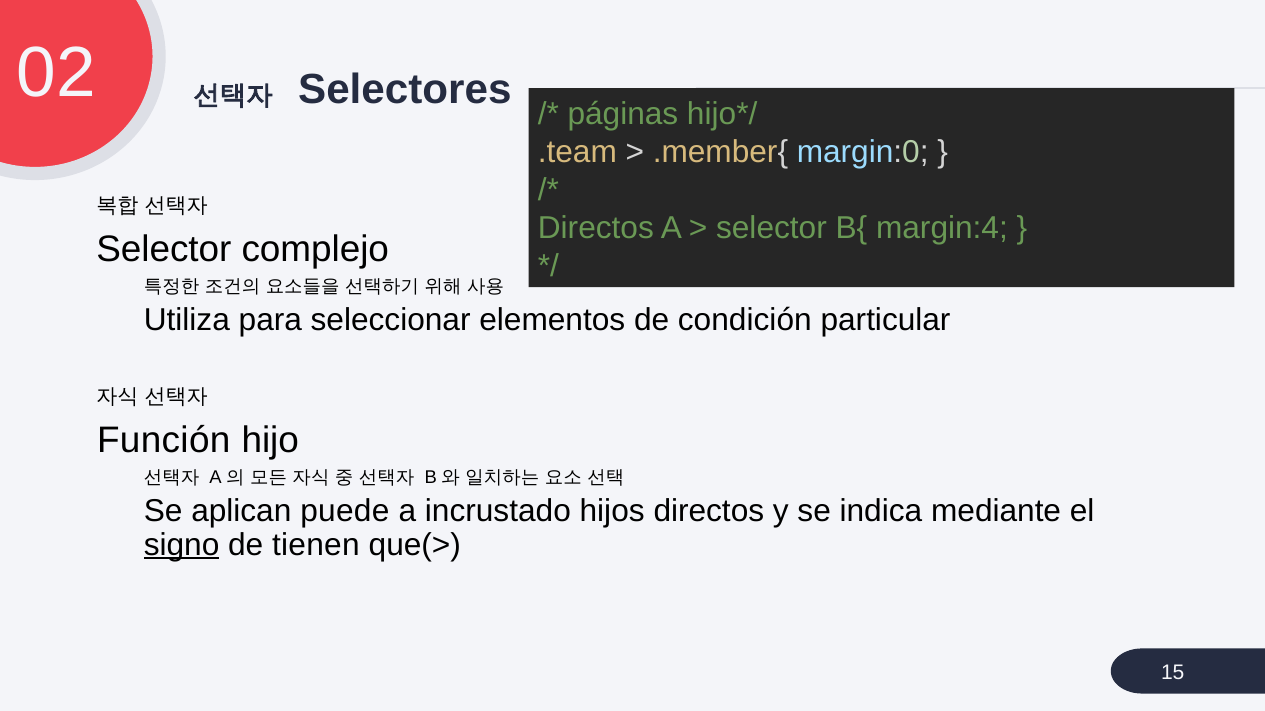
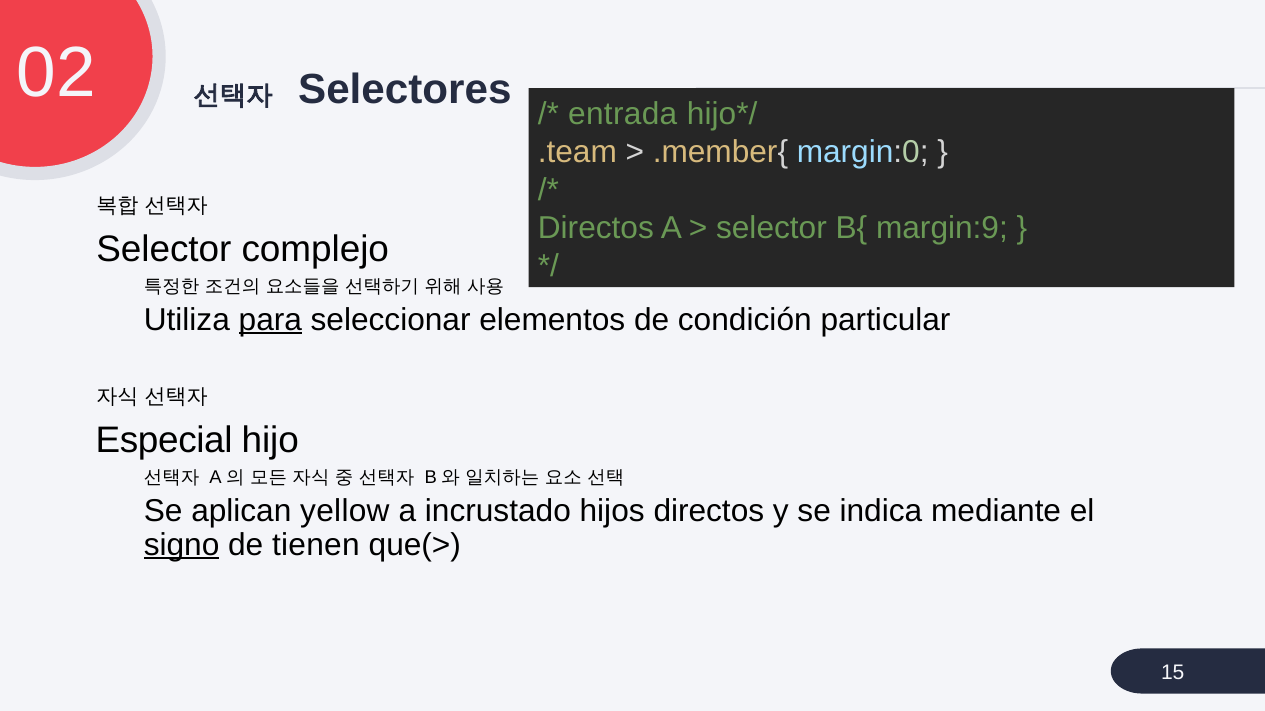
páginas: páginas -> entrada
margin:4: margin:4 -> margin:9
para underline: none -> present
Función: Función -> Especial
puede: puede -> yellow
